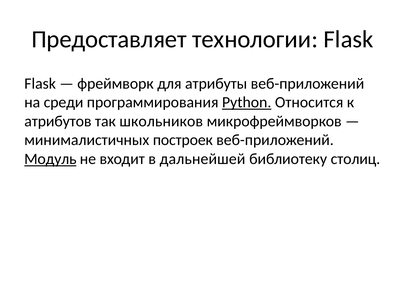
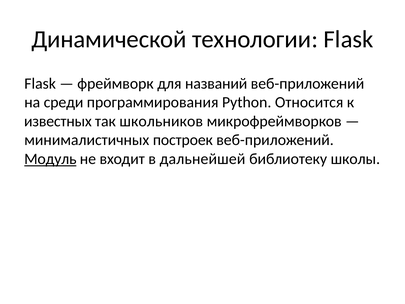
Предоставляет: Предоставляет -> Динамической
атрибуты: атрибуты -> названий
Python underline: present -> none
атрибутов: атрибутов -> известных
столиц: столиц -> школы
